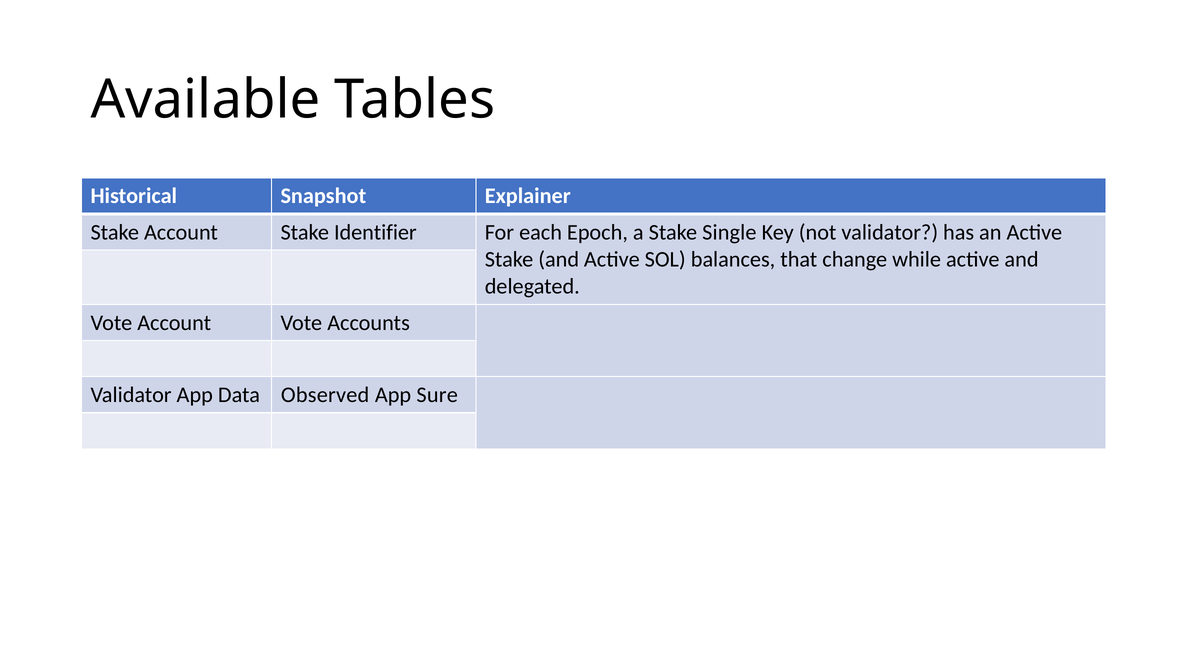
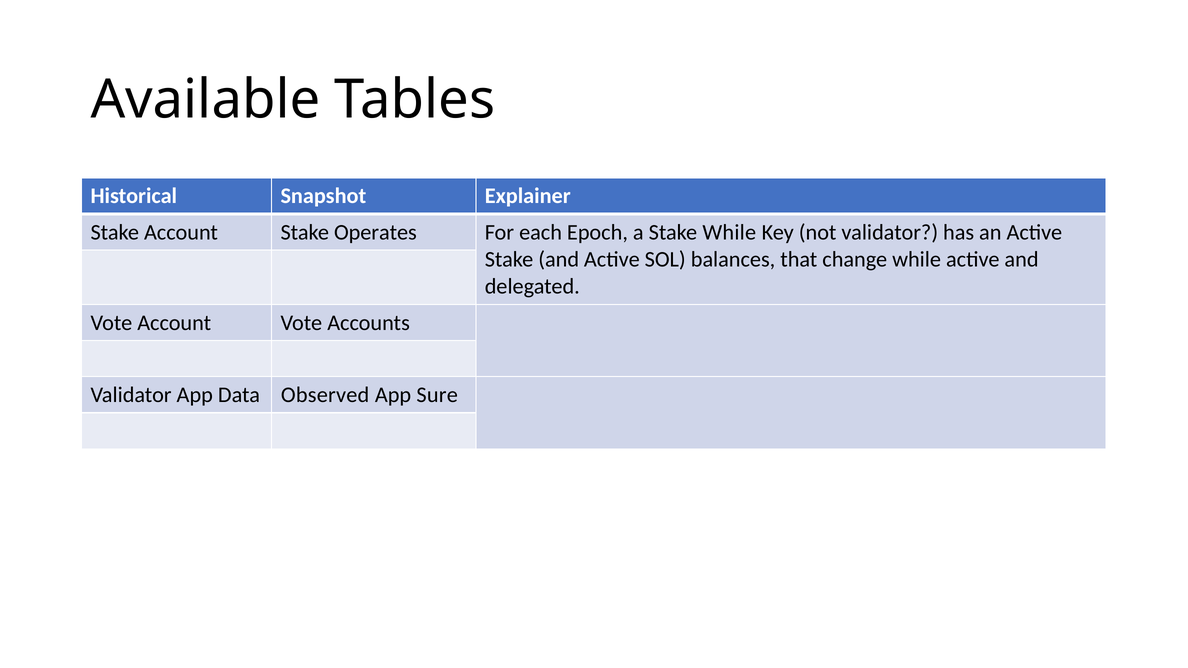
Identifier: Identifier -> Operates
Stake Single: Single -> While
